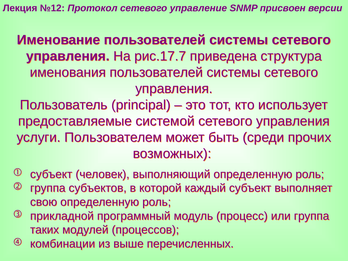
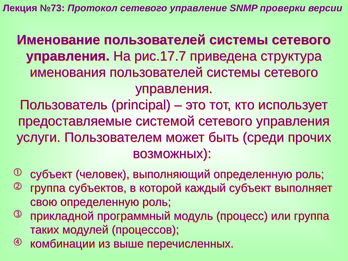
№12: №12 -> №73
присвоен: присвоен -> проверки
